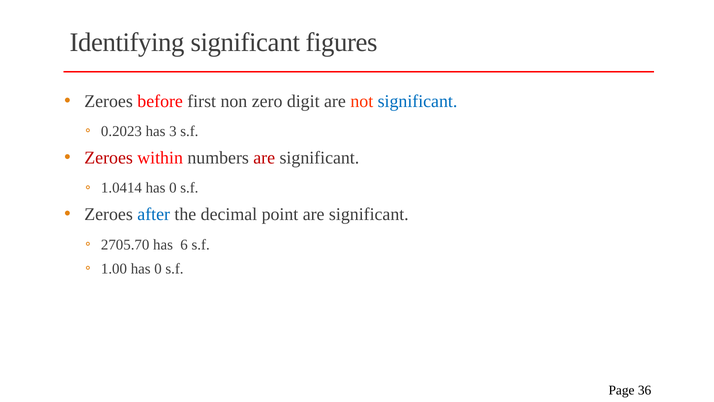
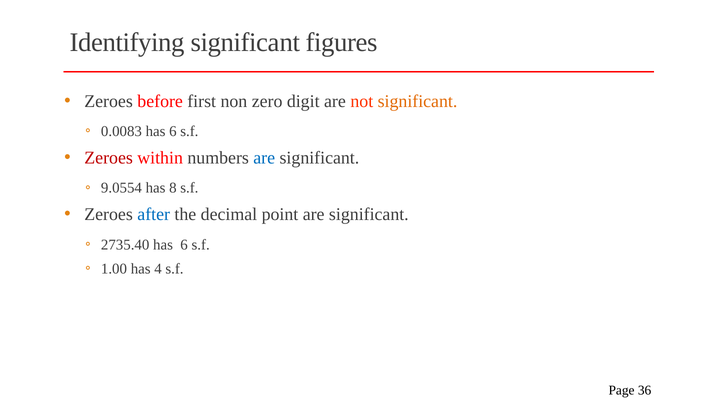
significant at (418, 101) colour: blue -> orange
0.2023: 0.2023 -> 0.0083
3 at (173, 131): 3 -> 6
are at (264, 158) colour: red -> blue
1.0414: 1.0414 -> 9.0554
0 at (173, 188): 0 -> 8
2705.70: 2705.70 -> 2735.40
1.00 has 0: 0 -> 4
